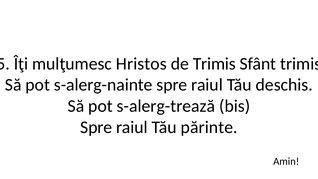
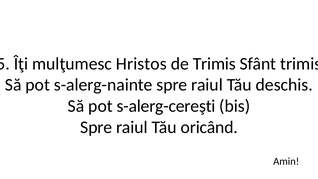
s-alerg-trează: s-alerg-trează -> s-alerg-cereşti
părinte: părinte -> oricând
